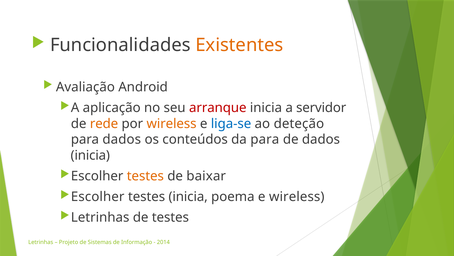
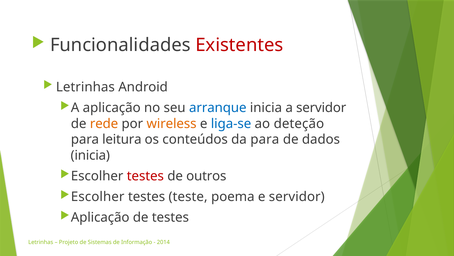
Existentes colour: orange -> red
Avaliação at (85, 87): Avaliação -> Letrinhas
arranque colour: red -> blue
para dados: dados -> leitura
testes at (145, 176) colour: orange -> red
baixar: baixar -> outros
testes inicia: inicia -> teste
e wireless: wireless -> servidor
Letrinhas at (100, 217): Letrinhas -> Aplicação
